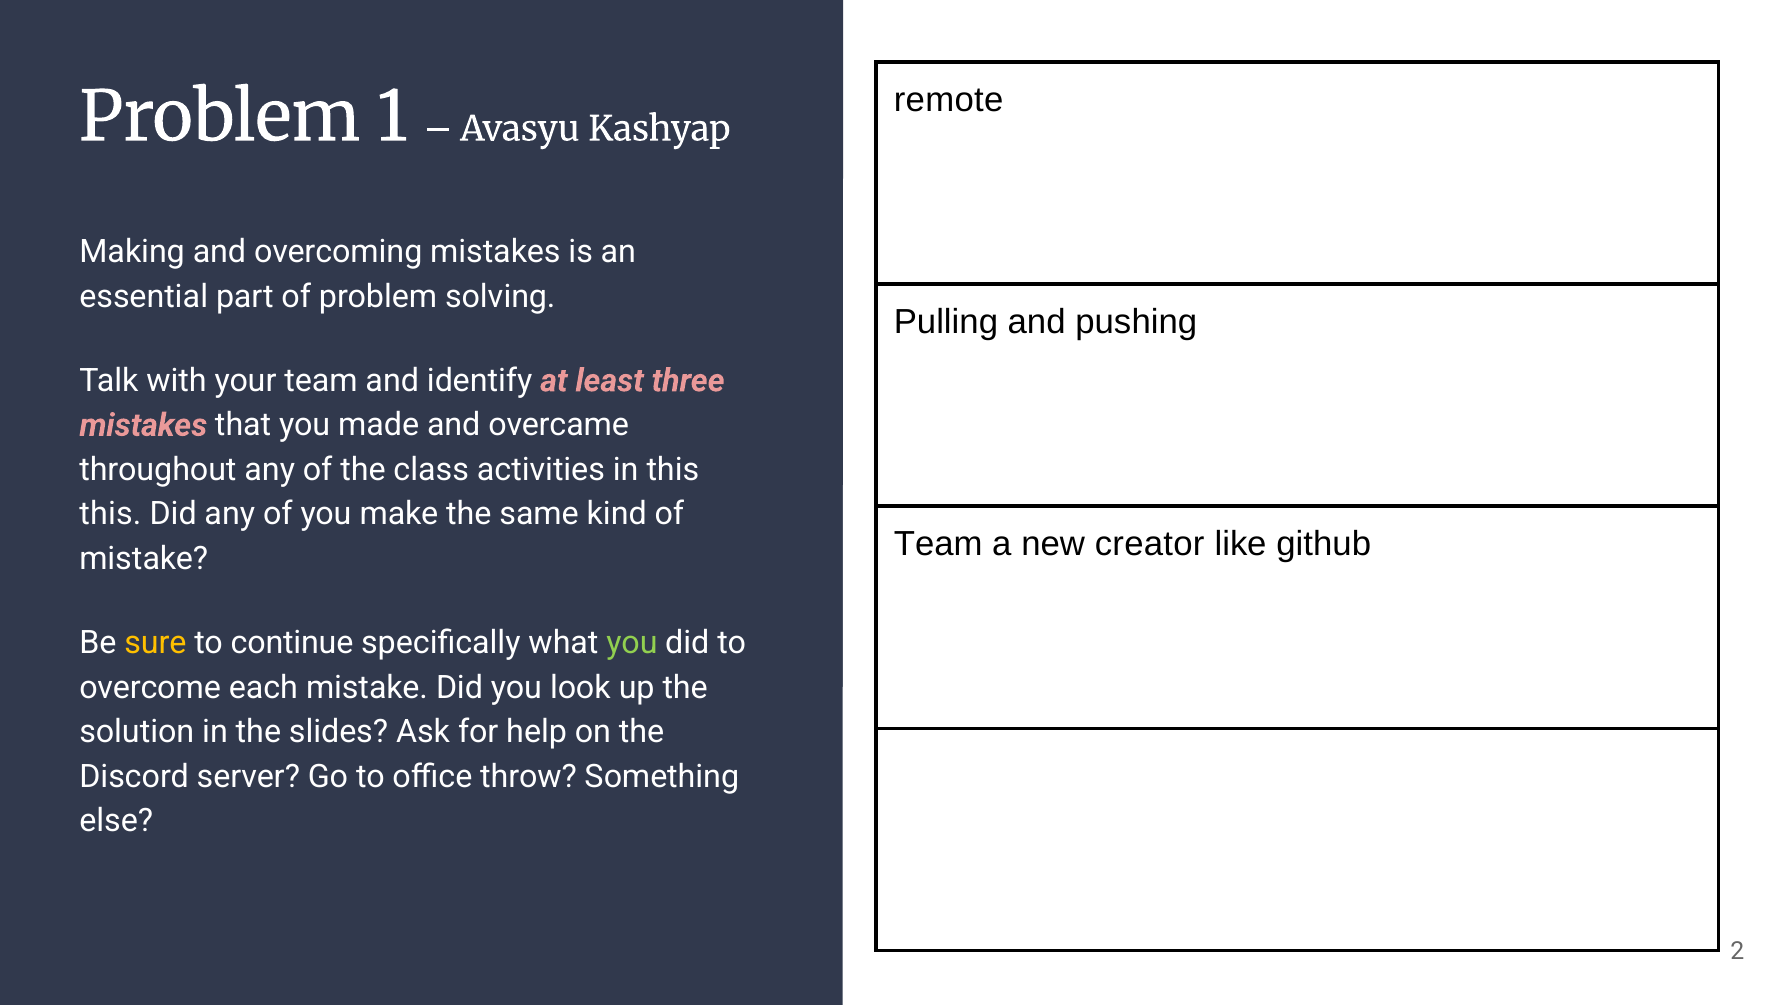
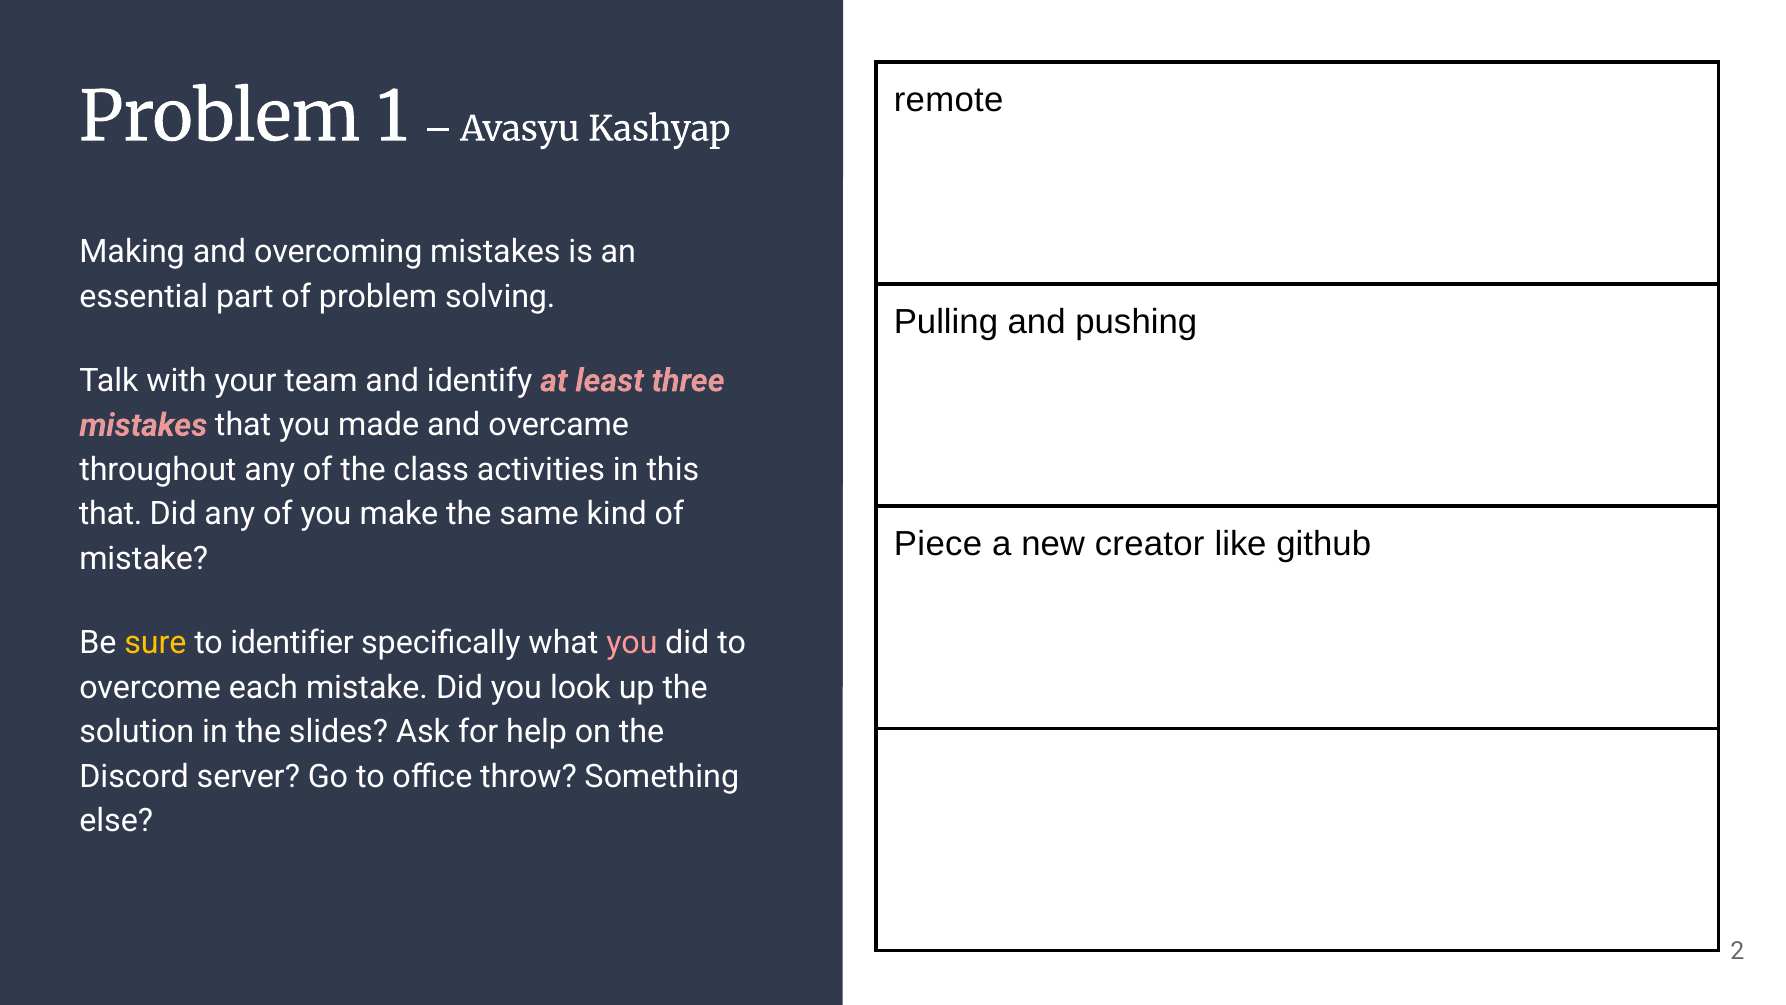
this at (110, 514): this -> that
Team at (938, 544): Team -> Piece
continue: continue -> identifier
you at (632, 643) colour: light green -> pink
